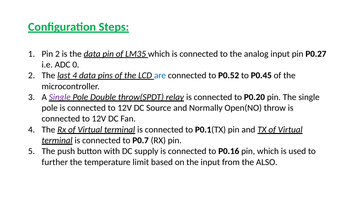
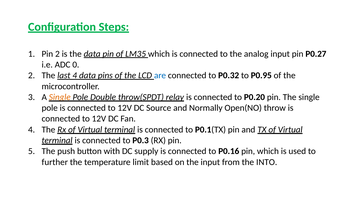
P0.52: P0.52 -> P0.32
P0.45: P0.45 -> P0.95
Single at (60, 97) colour: purple -> orange
P0.7: P0.7 -> P0.3
ALSO: ALSO -> INTO
